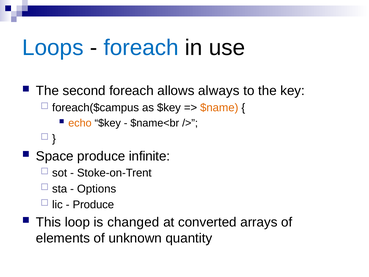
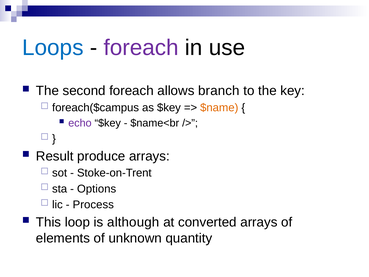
foreach at (141, 48) colour: blue -> purple
always: always -> branch
echo colour: orange -> purple
Space: Space -> Result
produce infinite: infinite -> arrays
Produce at (93, 204): Produce -> Process
changed: changed -> although
